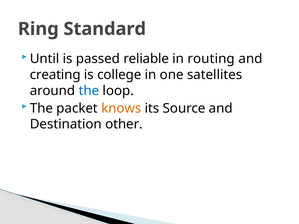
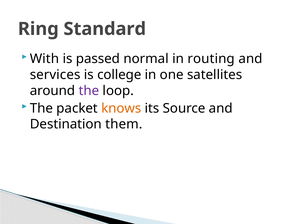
Until: Until -> With
reliable: reliable -> normal
creating: creating -> services
the at (89, 91) colour: blue -> purple
other: other -> them
